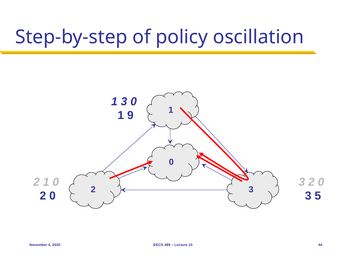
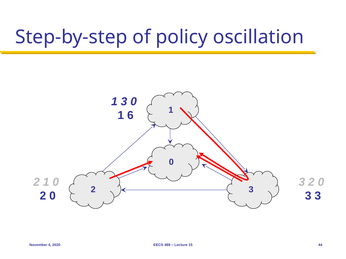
9: 9 -> 6
3 5: 5 -> 3
